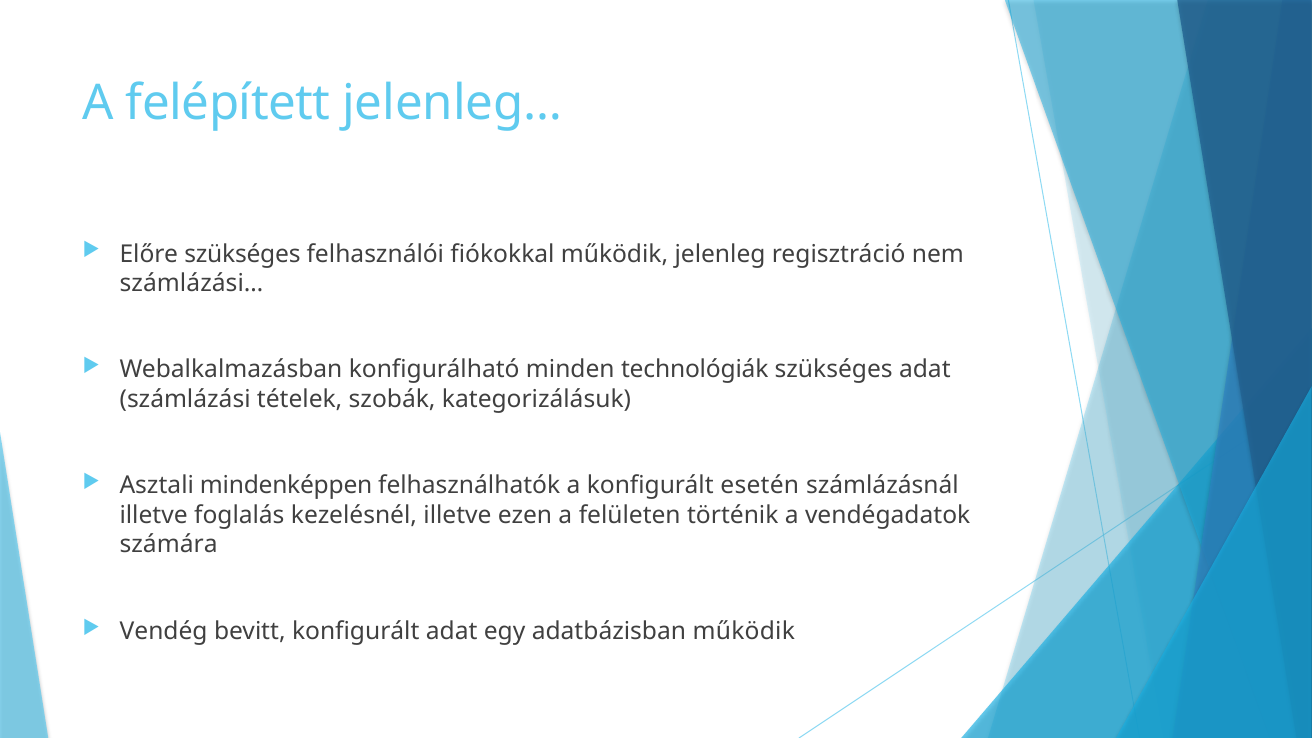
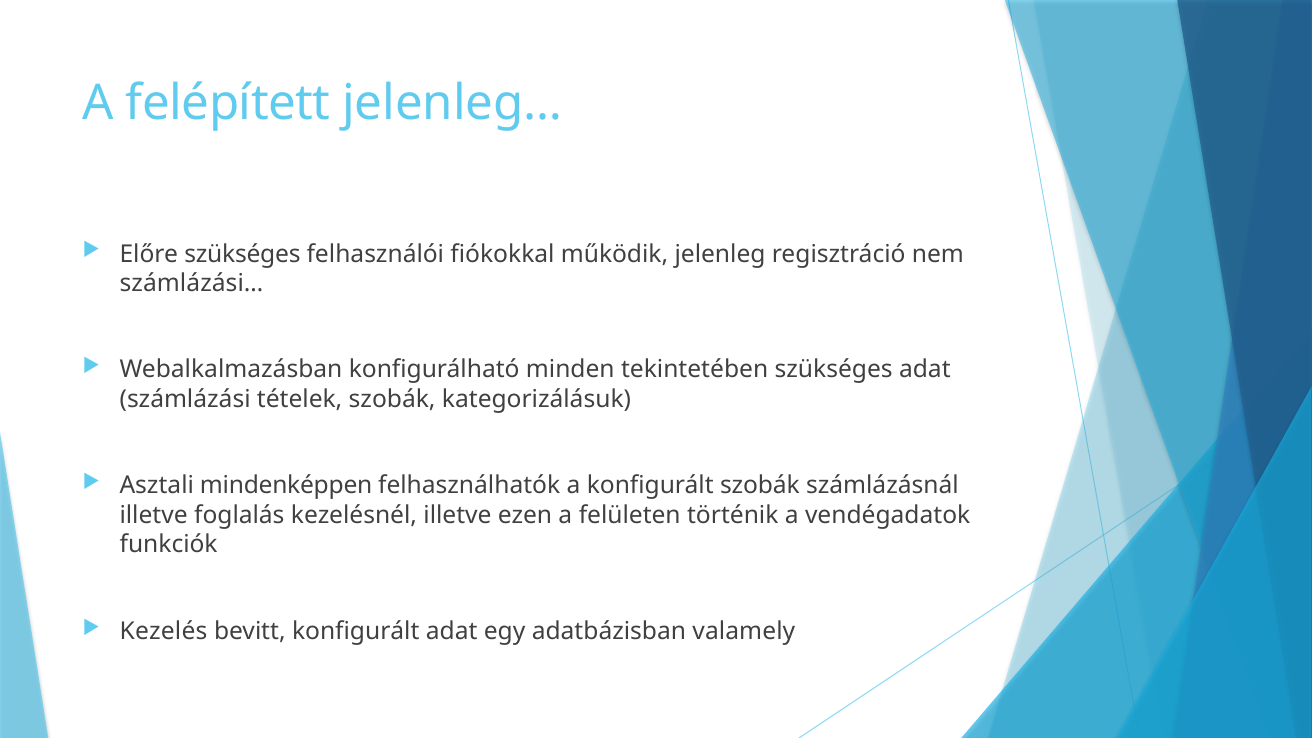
technológiák: technológiák -> tekintetében
konfigurált esetén: esetén -> szobák
számára: számára -> funkciók
Vendég: Vendég -> Kezelés
adatbázisban működik: működik -> valamely
